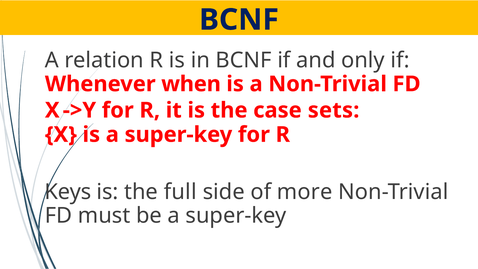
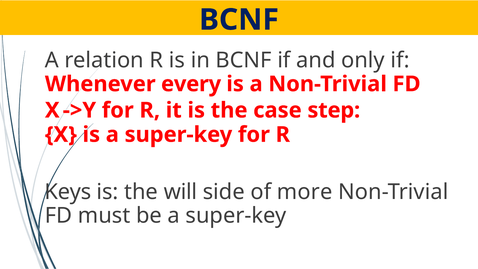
when: when -> every
sets: sets -> step
full: full -> will
